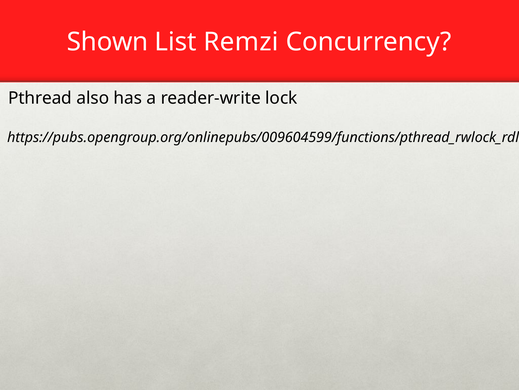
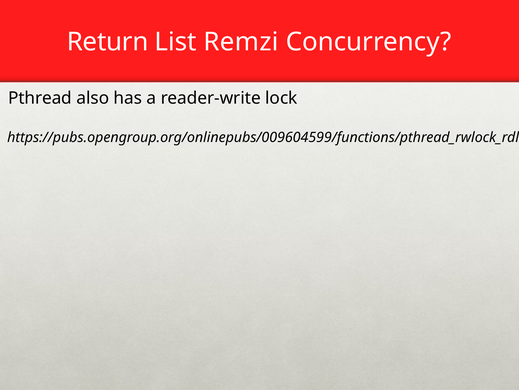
Shown: Shown -> Return
